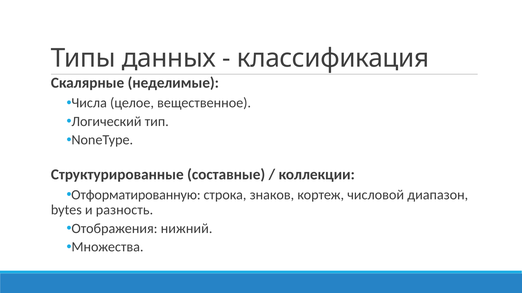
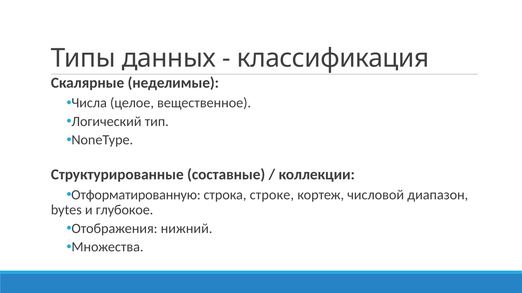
знаков: знаков -> строке
разность: разность -> глубокое
